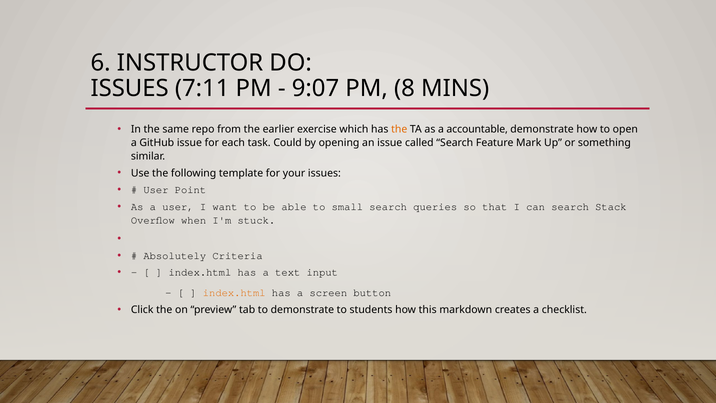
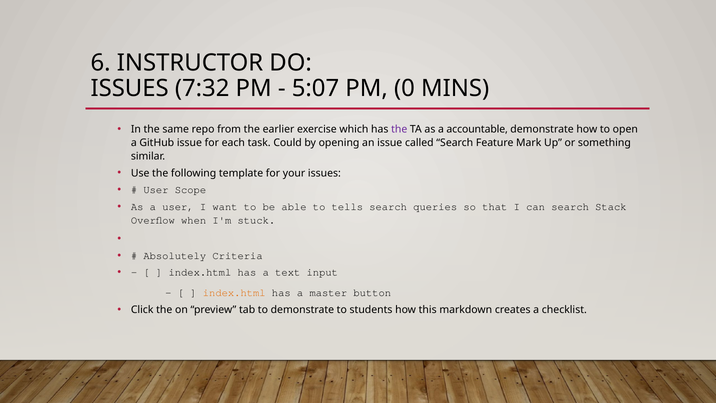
7:11: 7:11 -> 7:32
9:07: 9:07 -> 5:07
8: 8 -> 0
the at (399, 129) colour: orange -> purple
Point: Point -> Scope
small: small -> tells
screen: screen -> master
